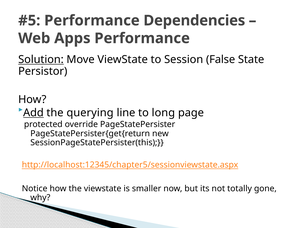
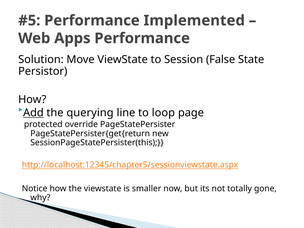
Dependencies: Dependencies -> Implemented
Solution underline: present -> none
long: long -> loop
